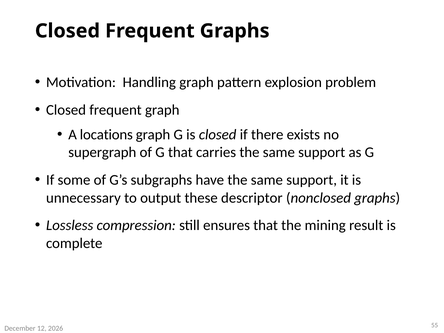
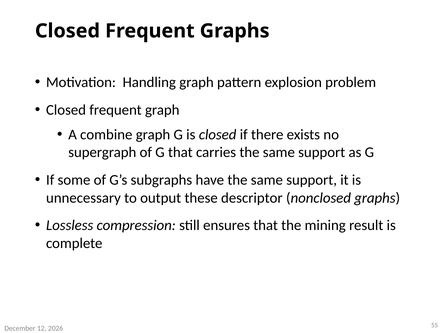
locations: locations -> combine
